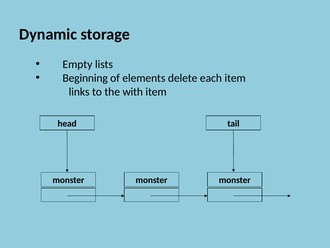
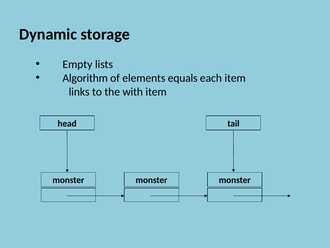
Beginning: Beginning -> Algorithm
delete: delete -> equals
